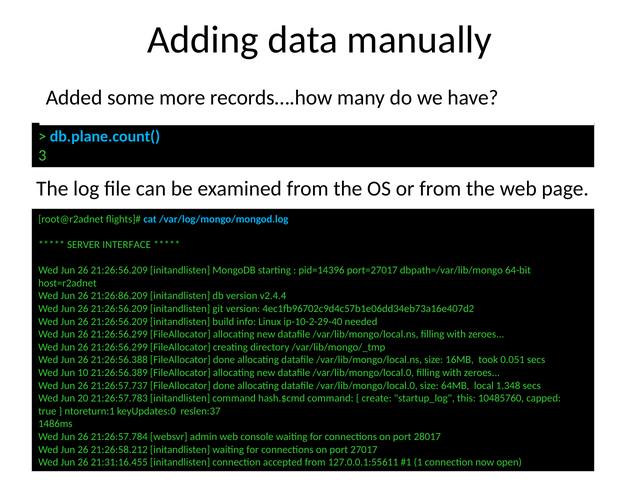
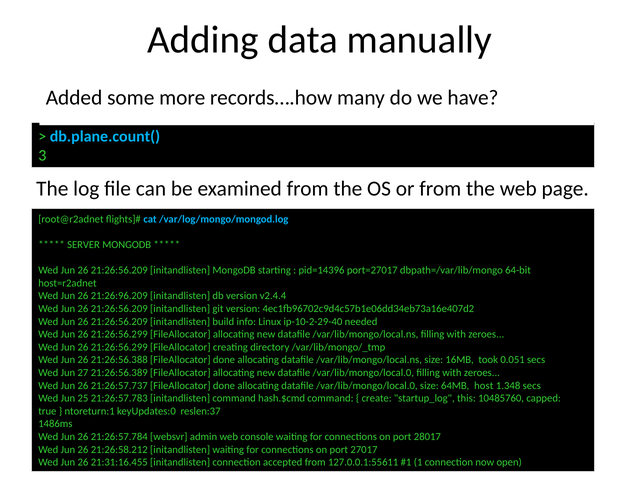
SERVER INTERFACE: INTERFACE -> MONGODB
21:26:86.209: 21:26:86.209 -> 21:26:96.209
10: 10 -> 27
local: local -> host
20: 20 -> 25
